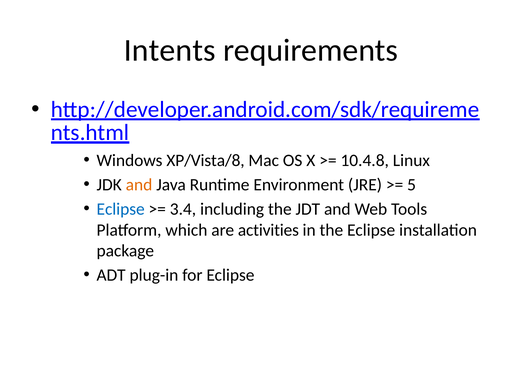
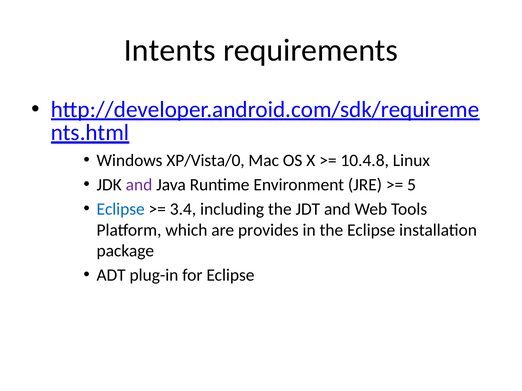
XP/Vista/8: XP/Vista/8 -> XP/Vista/0
and at (139, 185) colour: orange -> purple
activities: activities -> provides
